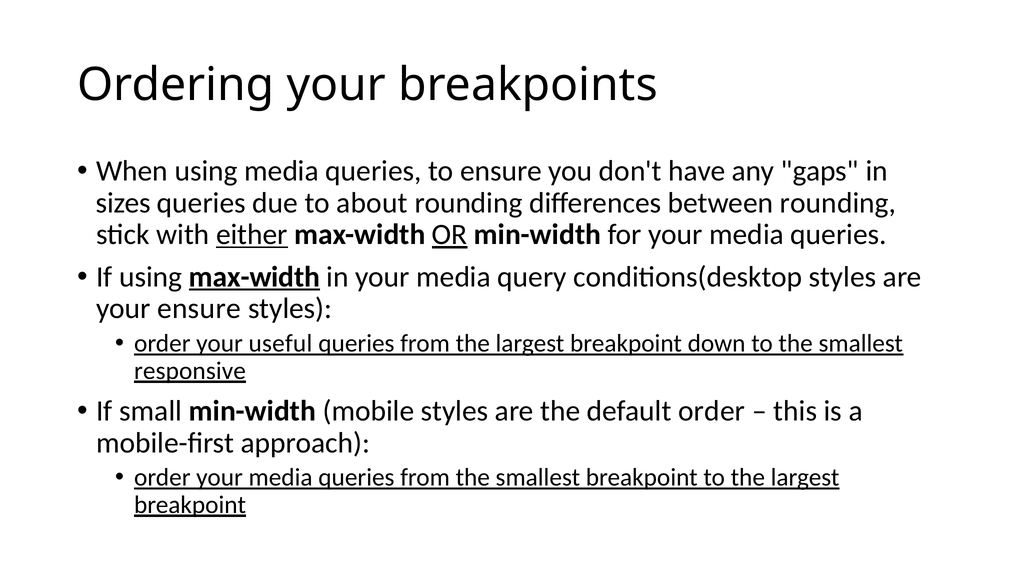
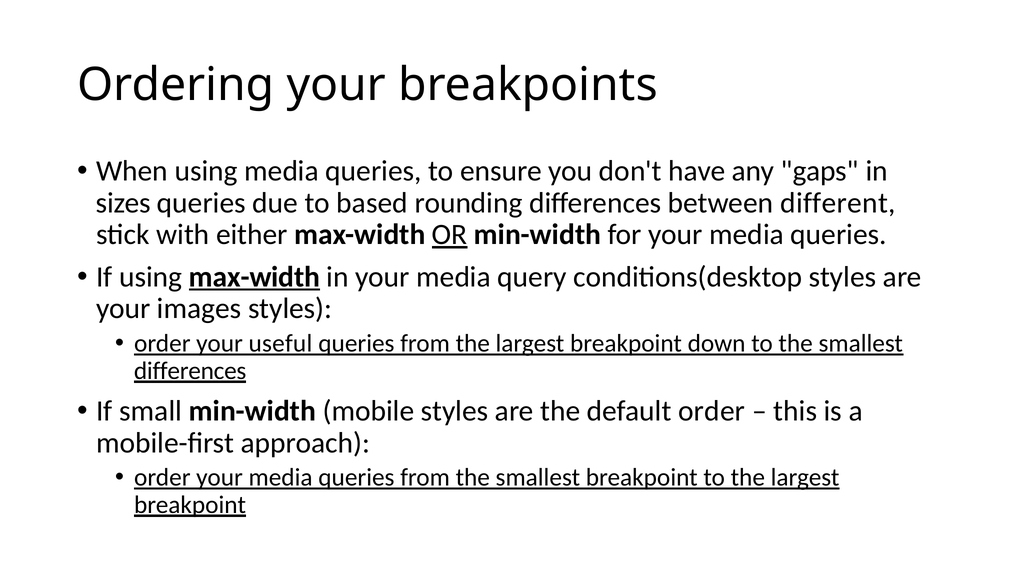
about: about -> based
between rounding: rounding -> different
either underline: present -> none
your ensure: ensure -> images
responsive at (190, 371): responsive -> differences
